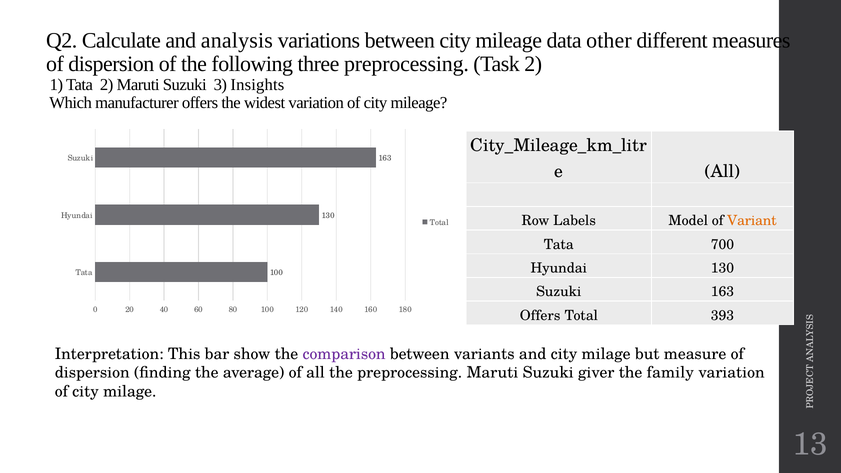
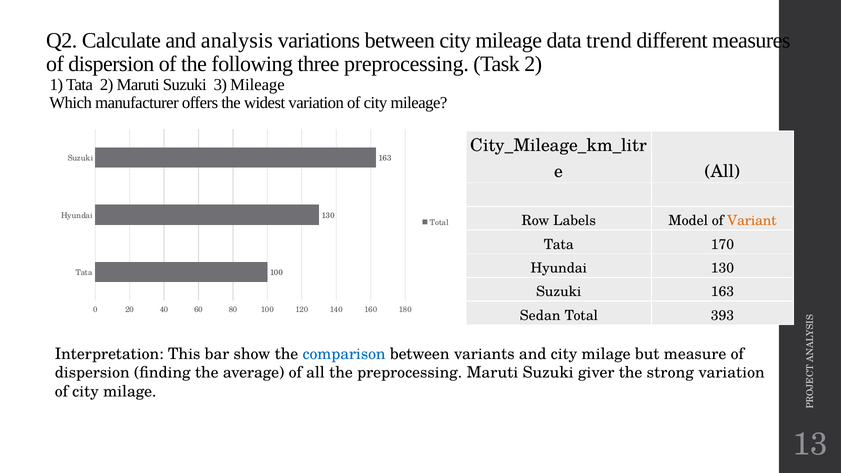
other: other -> trend
3 Insights: Insights -> Mileage
700: 700 -> 170
Offers at (540, 315): Offers -> Sedan
comparison colour: purple -> blue
family: family -> strong
